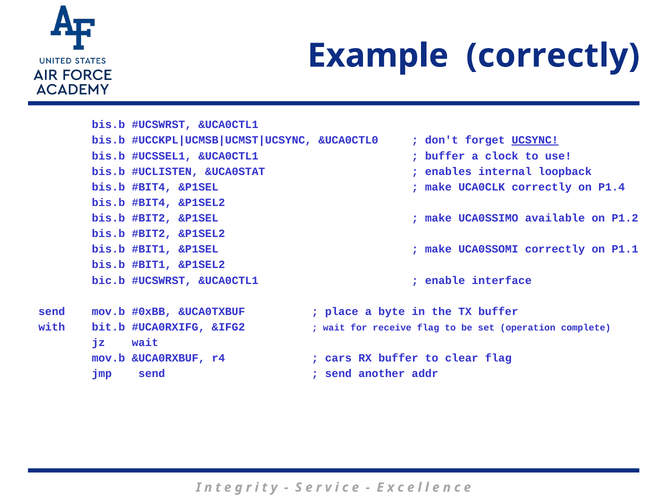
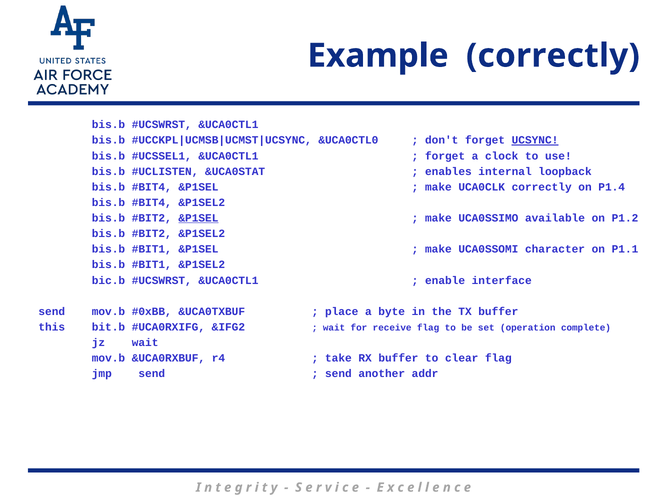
buffer at (445, 156): buffer -> forget
&P1SEL at (198, 218) underline: none -> present
UCA0SSOMI correctly: correctly -> character
with: with -> this
cars: cars -> take
